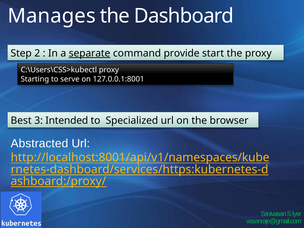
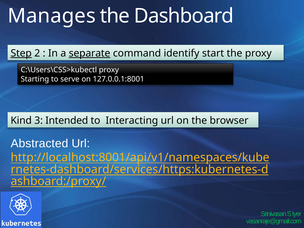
Step underline: none -> present
provide: provide -> identify
Best: Best -> Kind
Specialized: Specialized -> Interacting
